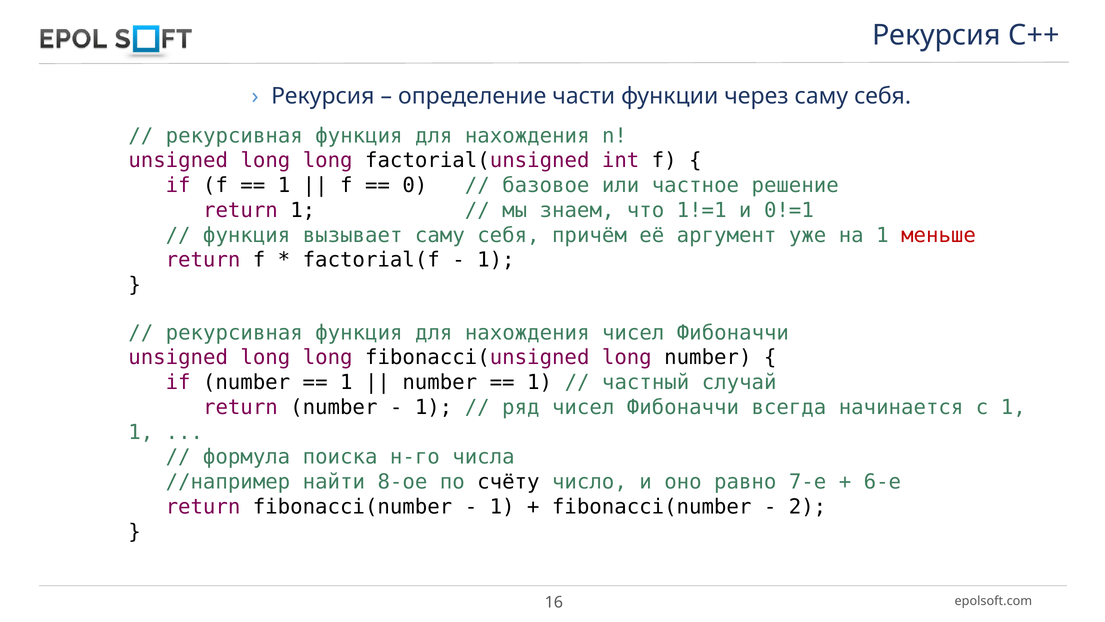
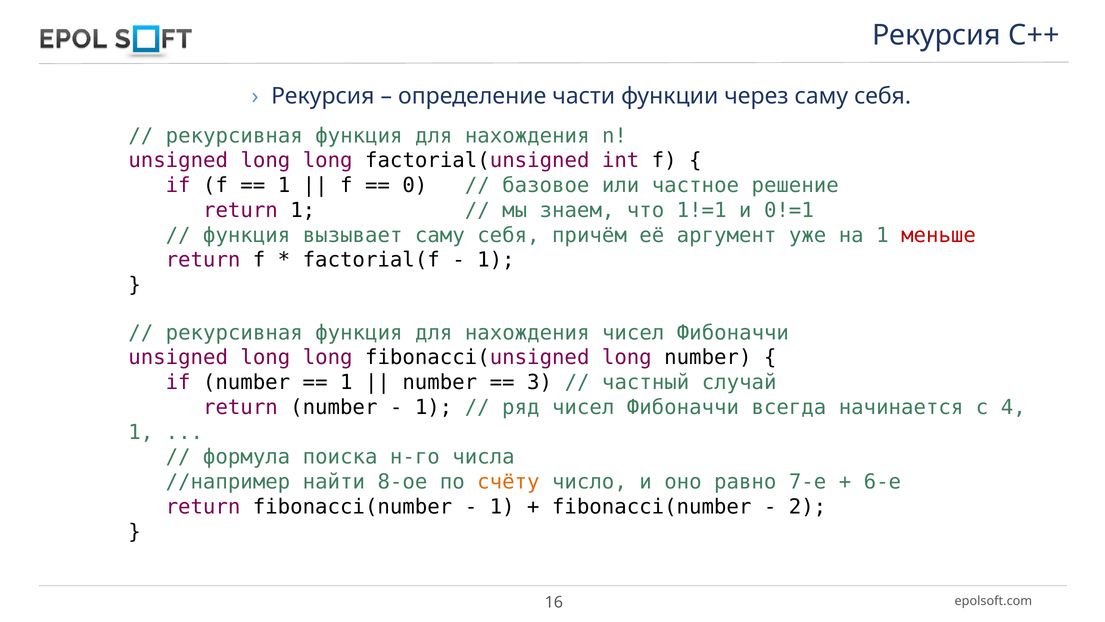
1 at (540, 382): 1 -> 3
с 1: 1 -> 4
счёту colour: black -> orange
